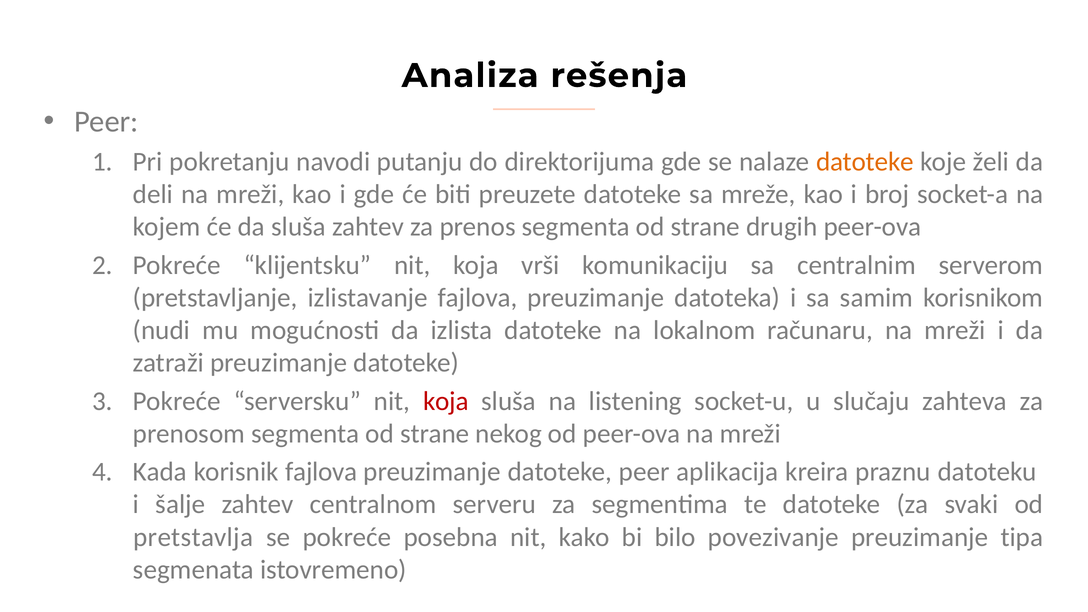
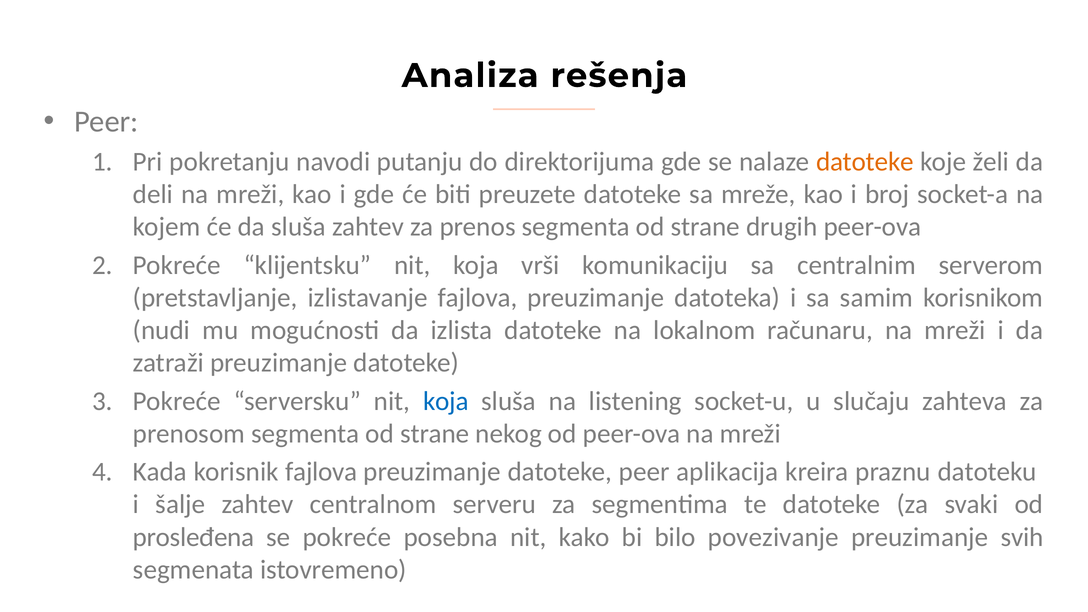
koja at (446, 401) colour: red -> blue
pretstavlja: pretstavlja -> prosleđena
tipa: tipa -> svih
